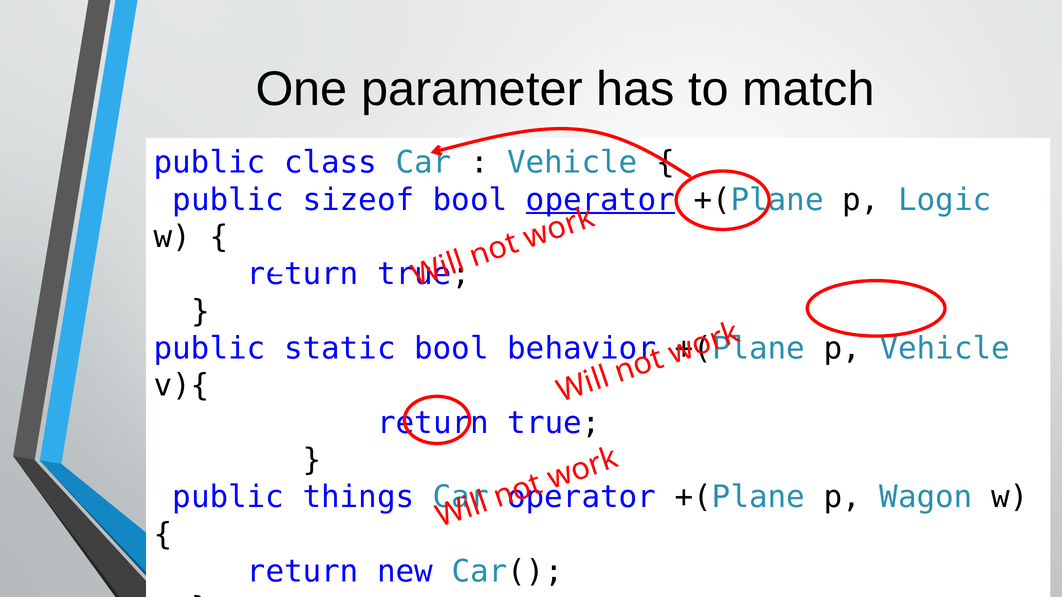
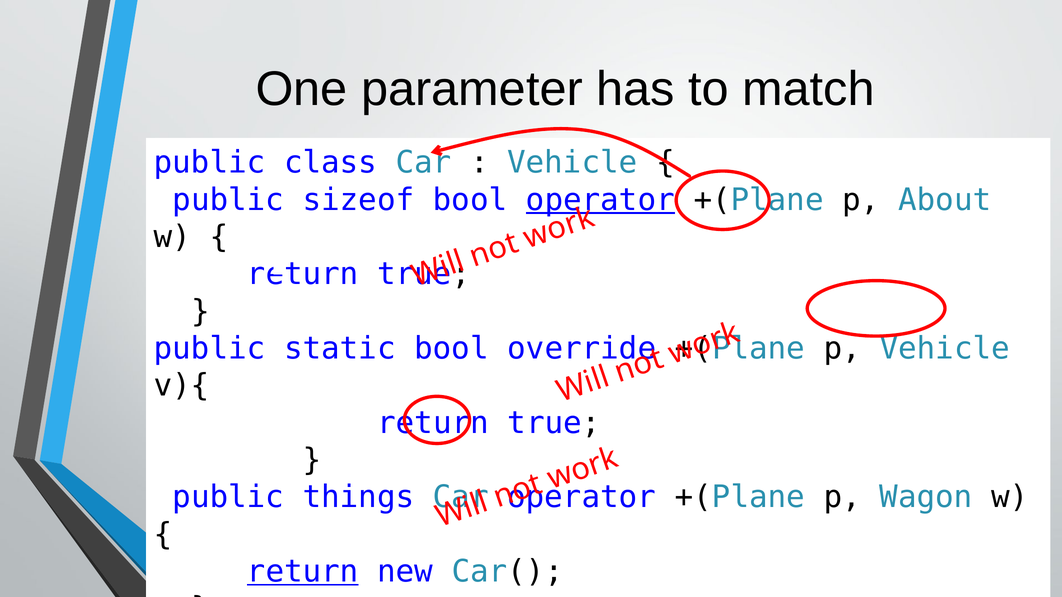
Logic: Logic -> About
behavior: behavior -> override
return at (303, 572) underline: none -> present
